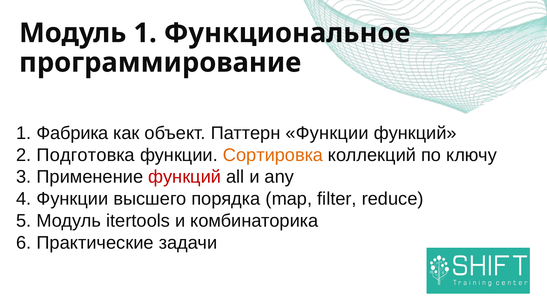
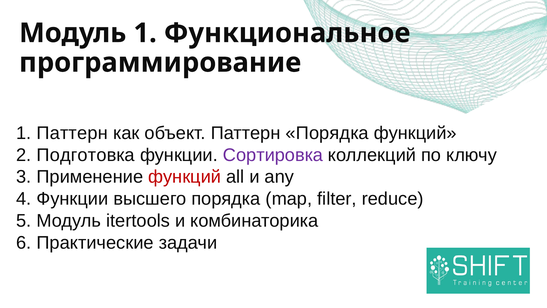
1 Фабрика: Фабрика -> Паттерн
Паттерн Функции: Функции -> Порядка
Сортировка colour: orange -> purple
